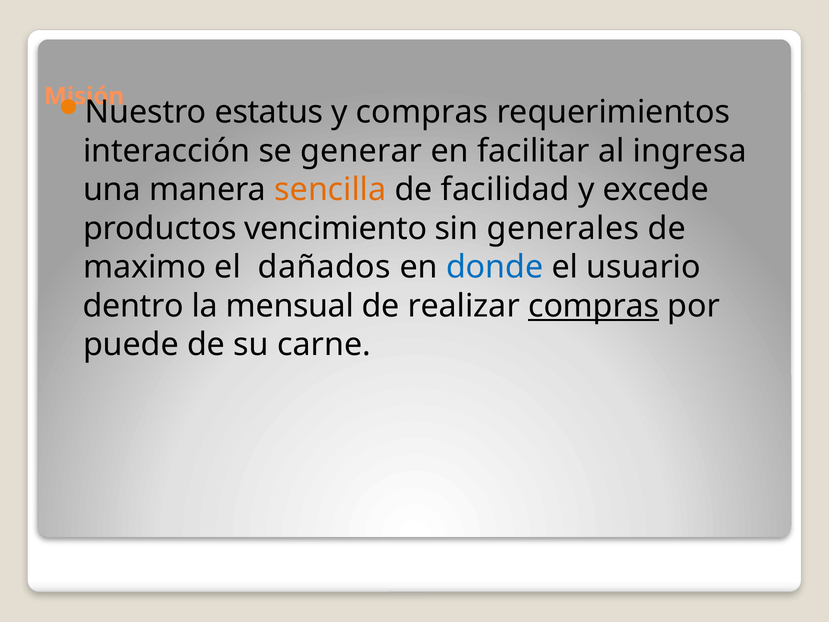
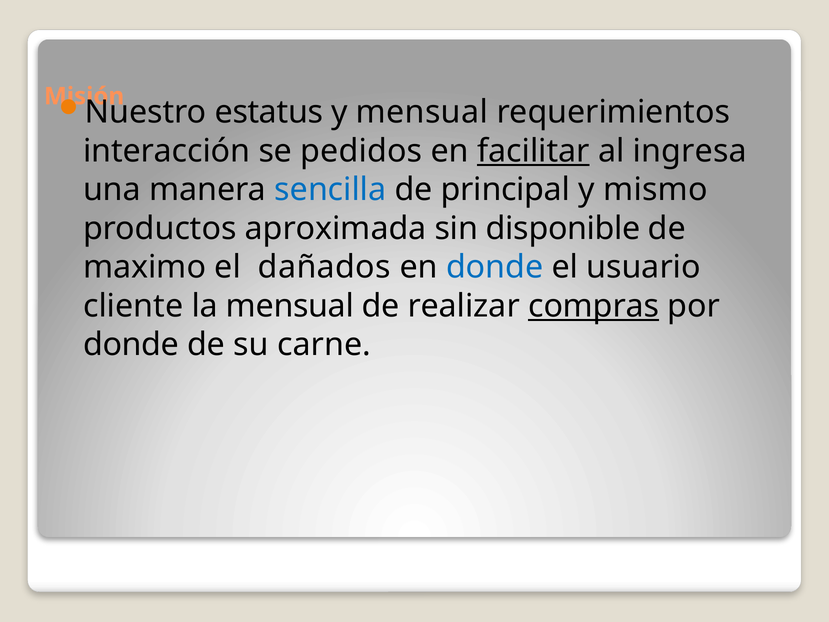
y compras: compras -> mensual
generar: generar -> pedidos
facilitar underline: none -> present
sencilla colour: orange -> blue
facilidad: facilidad -> principal
excede: excede -> mismo
vencimiento: vencimiento -> aproximada
generales: generales -> disponible
dentro: dentro -> cliente
puede at (131, 345): puede -> donde
